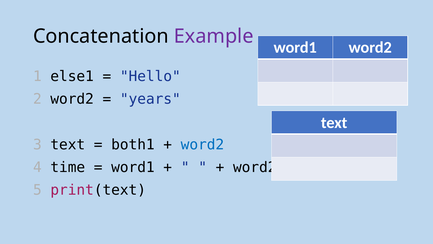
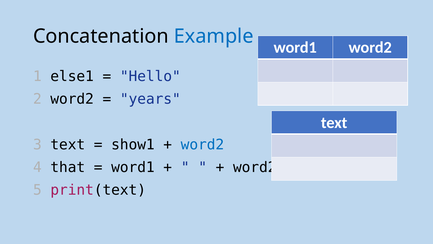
Example colour: purple -> blue
both1: both1 -> show1
time: time -> that
